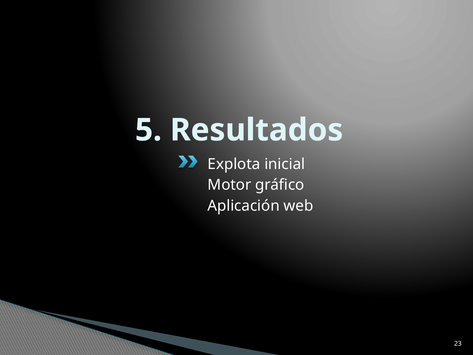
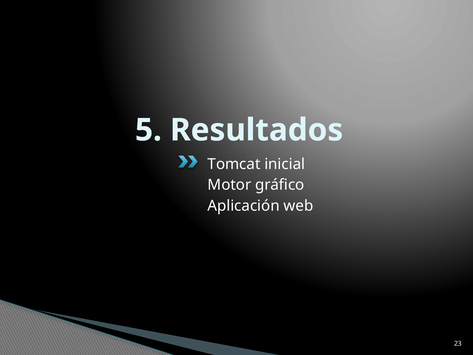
Explota: Explota -> Tomcat
